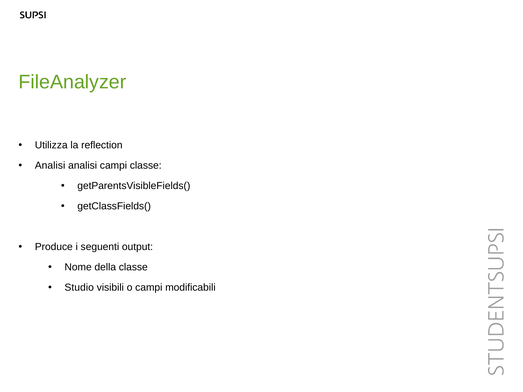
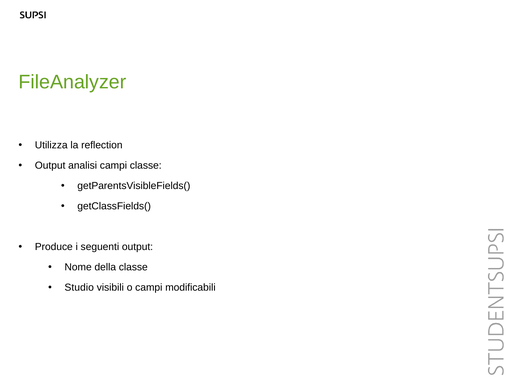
Analisi at (50, 166): Analisi -> Output
